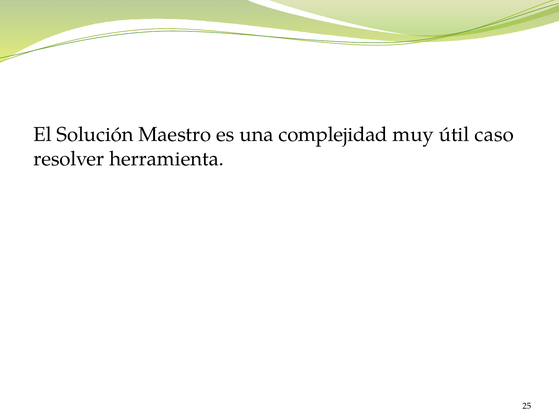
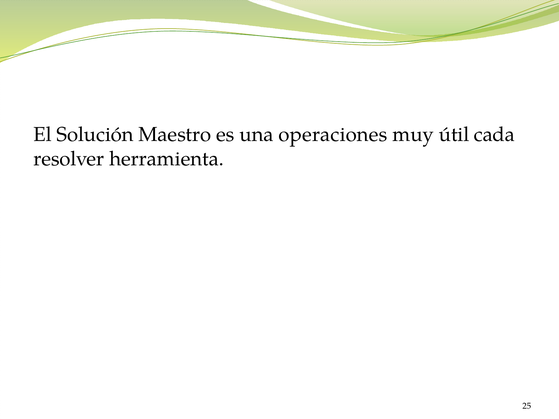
complejidad: complejidad -> operaciones
caso: caso -> cada
